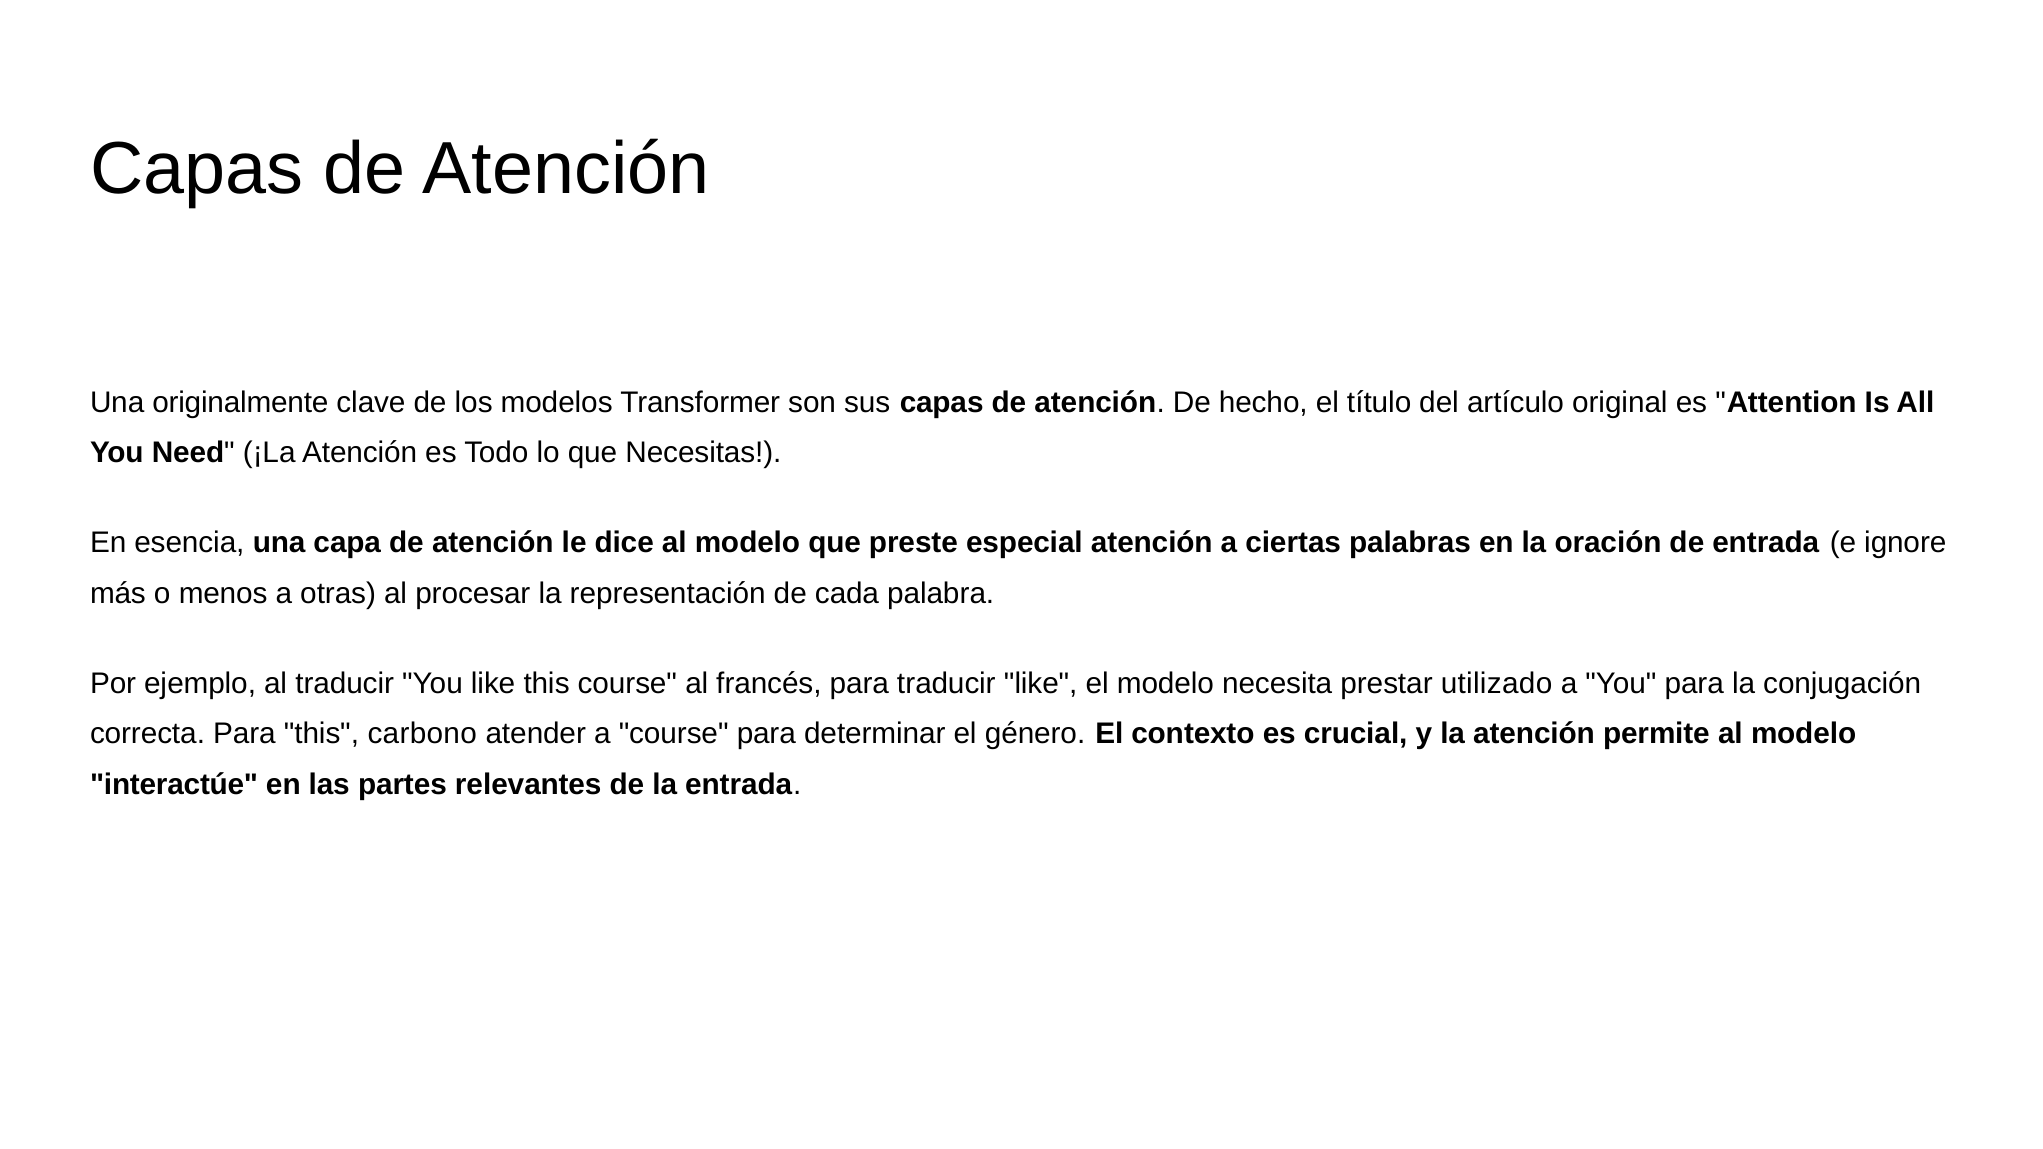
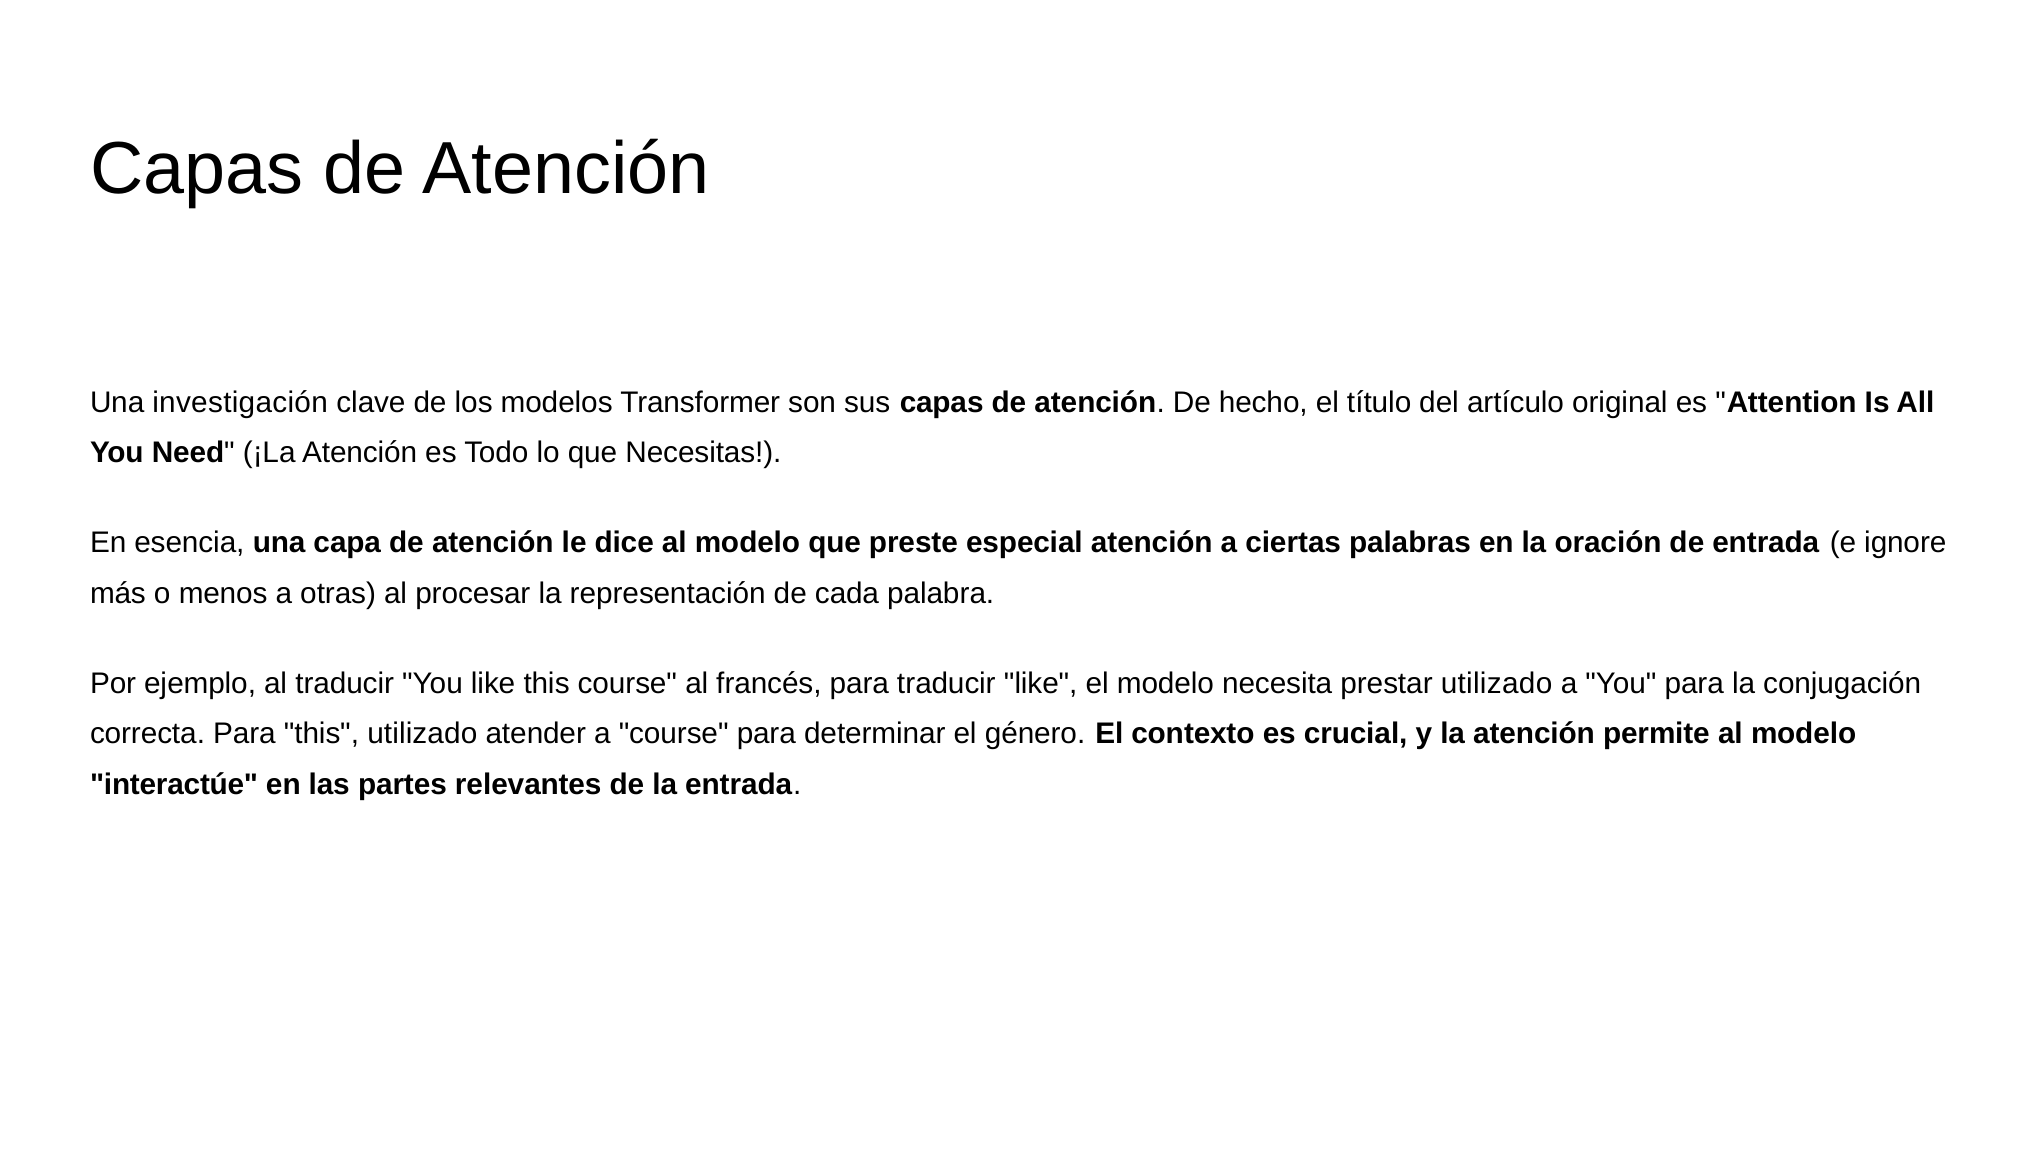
originalmente: originalmente -> investigación
this carbono: carbono -> utilizado
